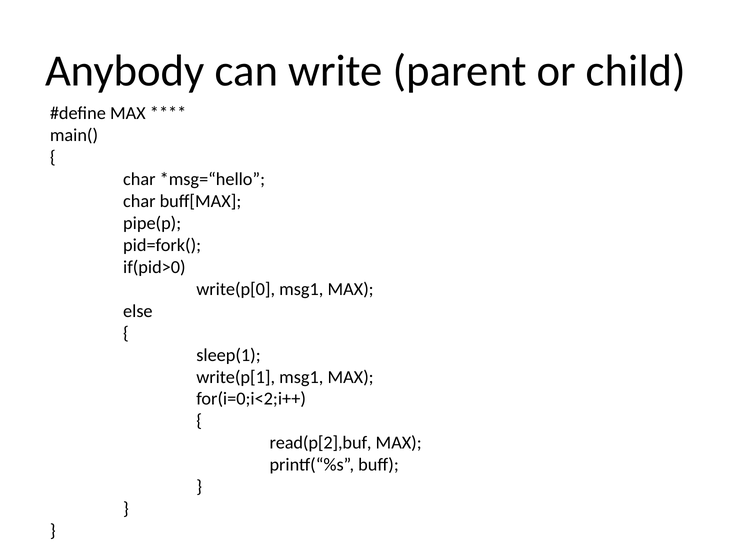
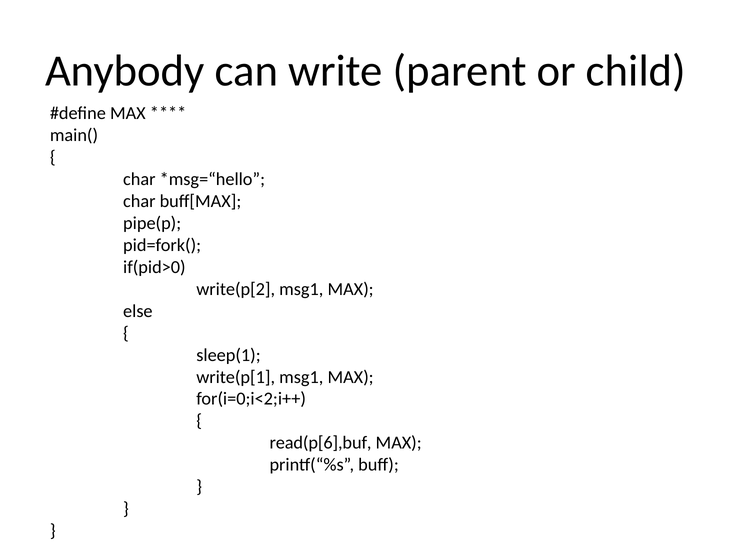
write(p[0: write(p[0 -> write(p[2
read(p[2],buf: read(p[2],buf -> read(p[6],buf
